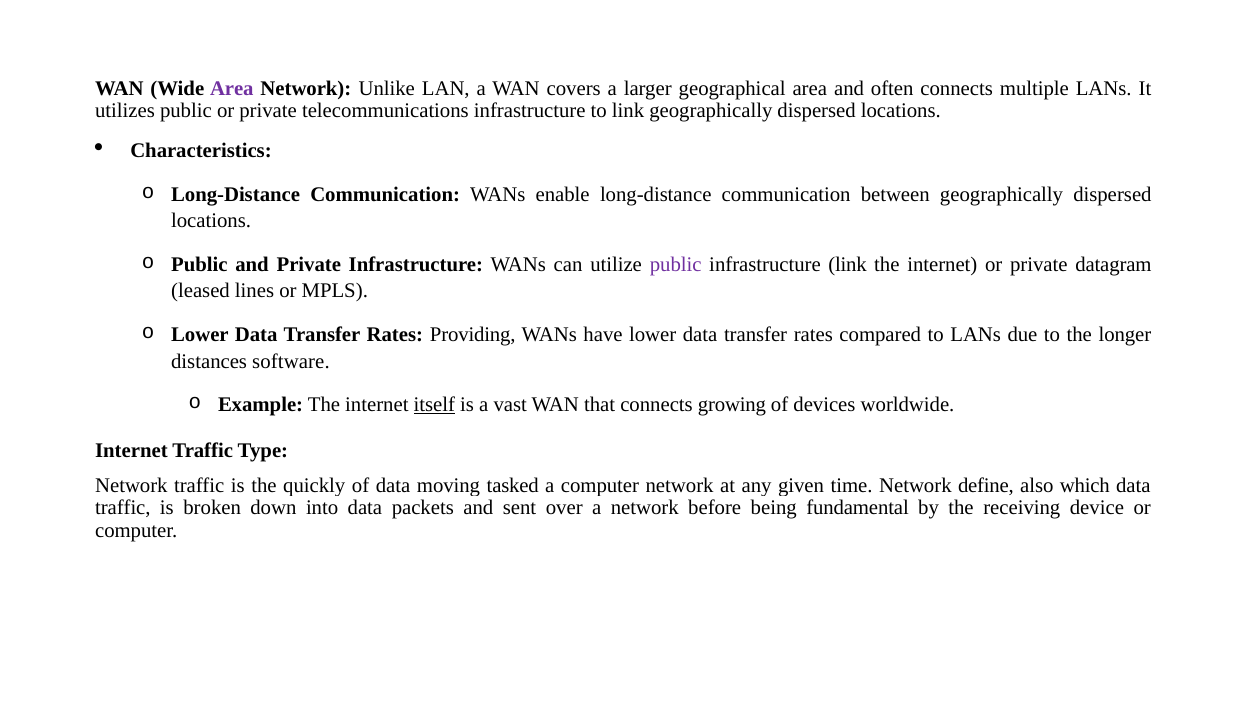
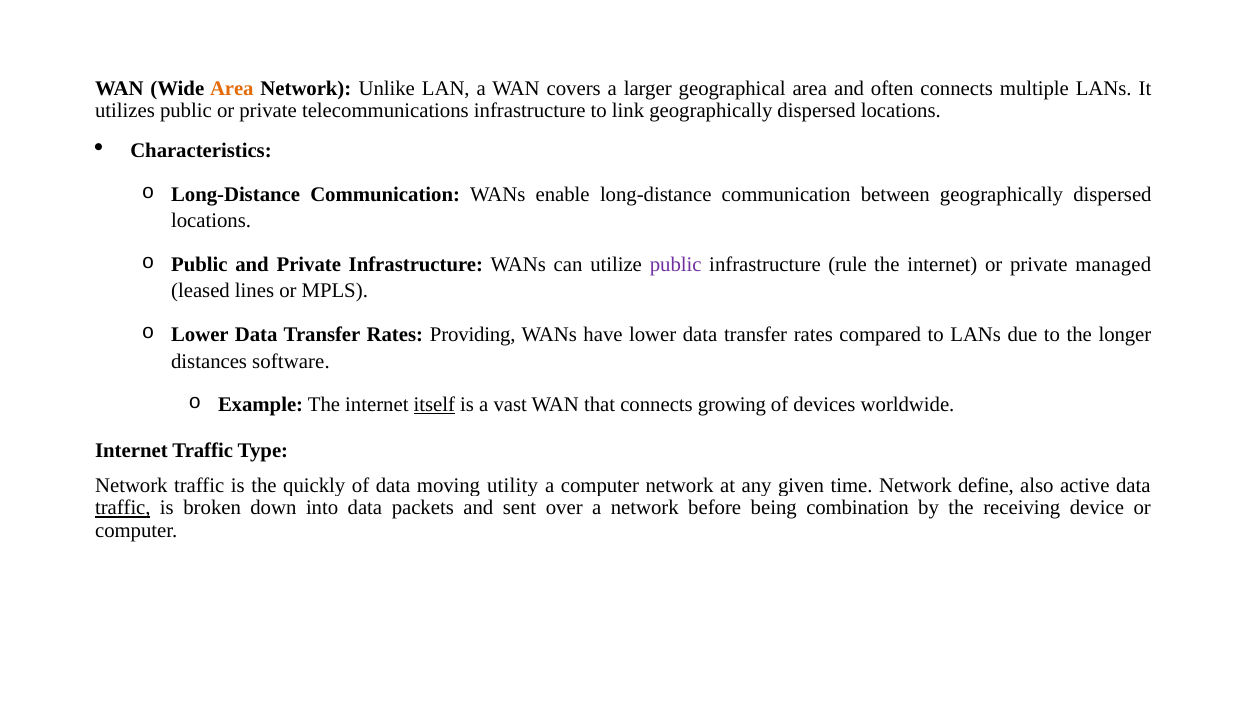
Area at (232, 88) colour: purple -> orange
infrastructure link: link -> rule
datagram: datagram -> managed
tasked: tasked -> utility
which: which -> active
traffic at (123, 508) underline: none -> present
fundamental: fundamental -> combination
